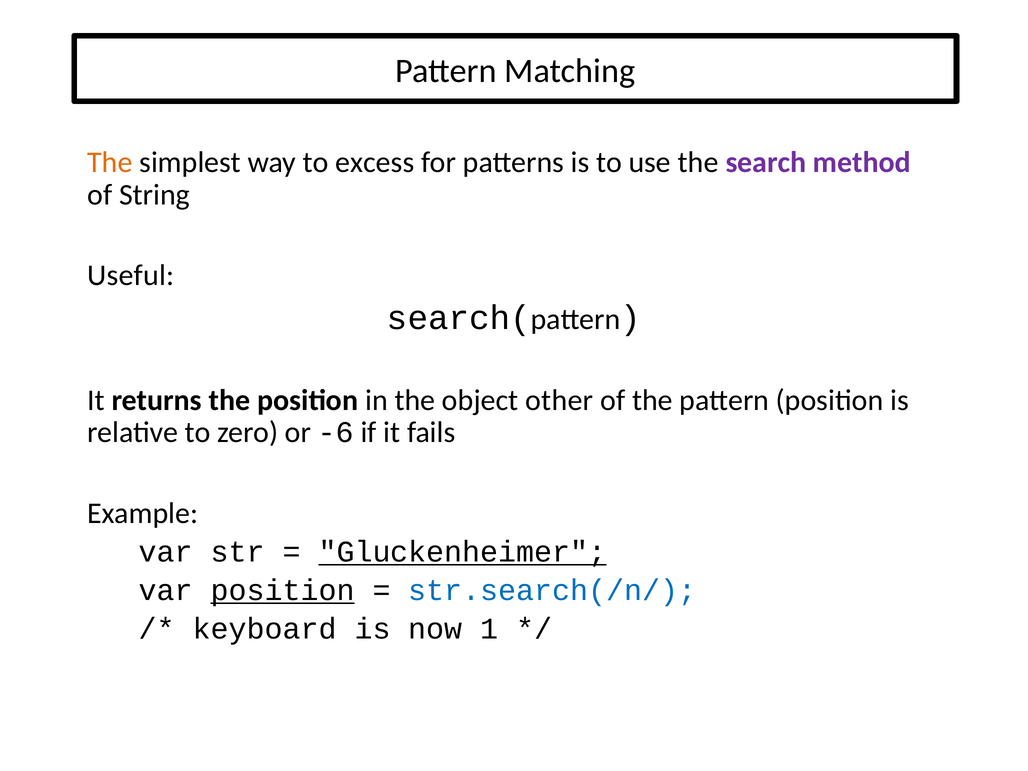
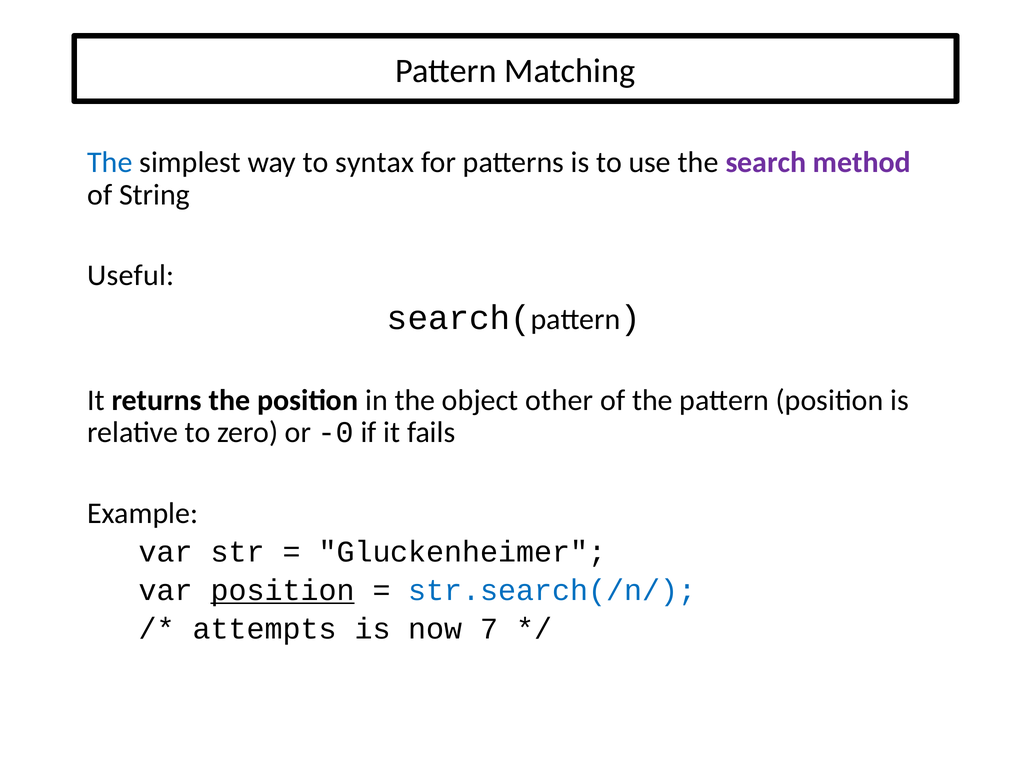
The at (110, 162) colour: orange -> blue
excess: excess -> syntax
-6: -6 -> -0
Gluckenheimer underline: present -> none
keyboard: keyboard -> attempts
1: 1 -> 7
